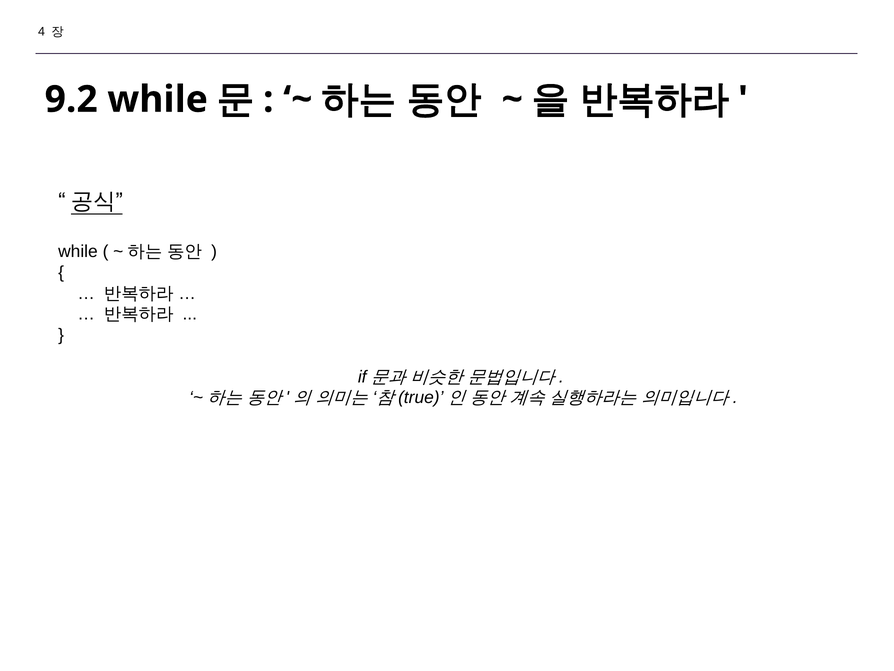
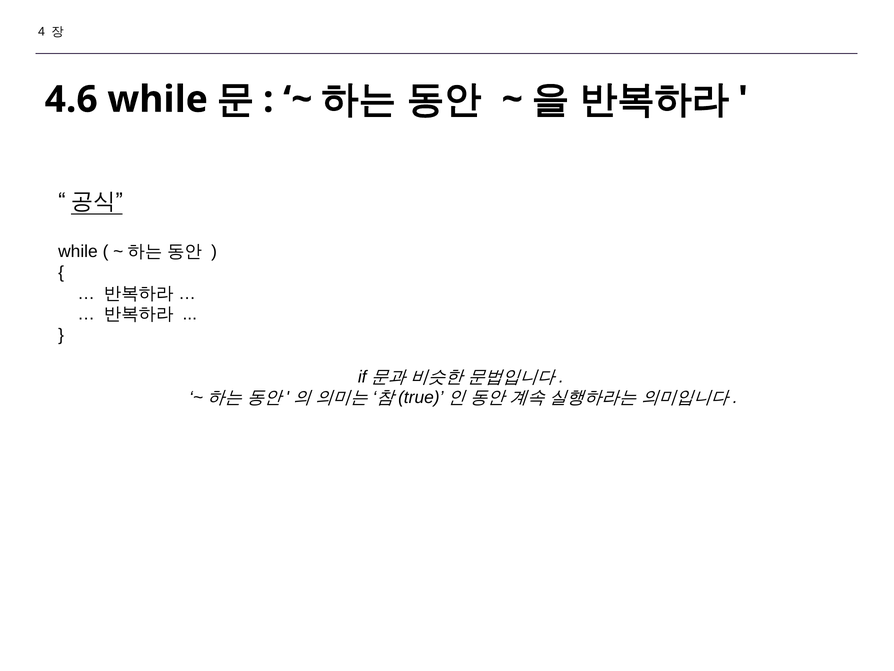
9.2: 9.2 -> 4.6
